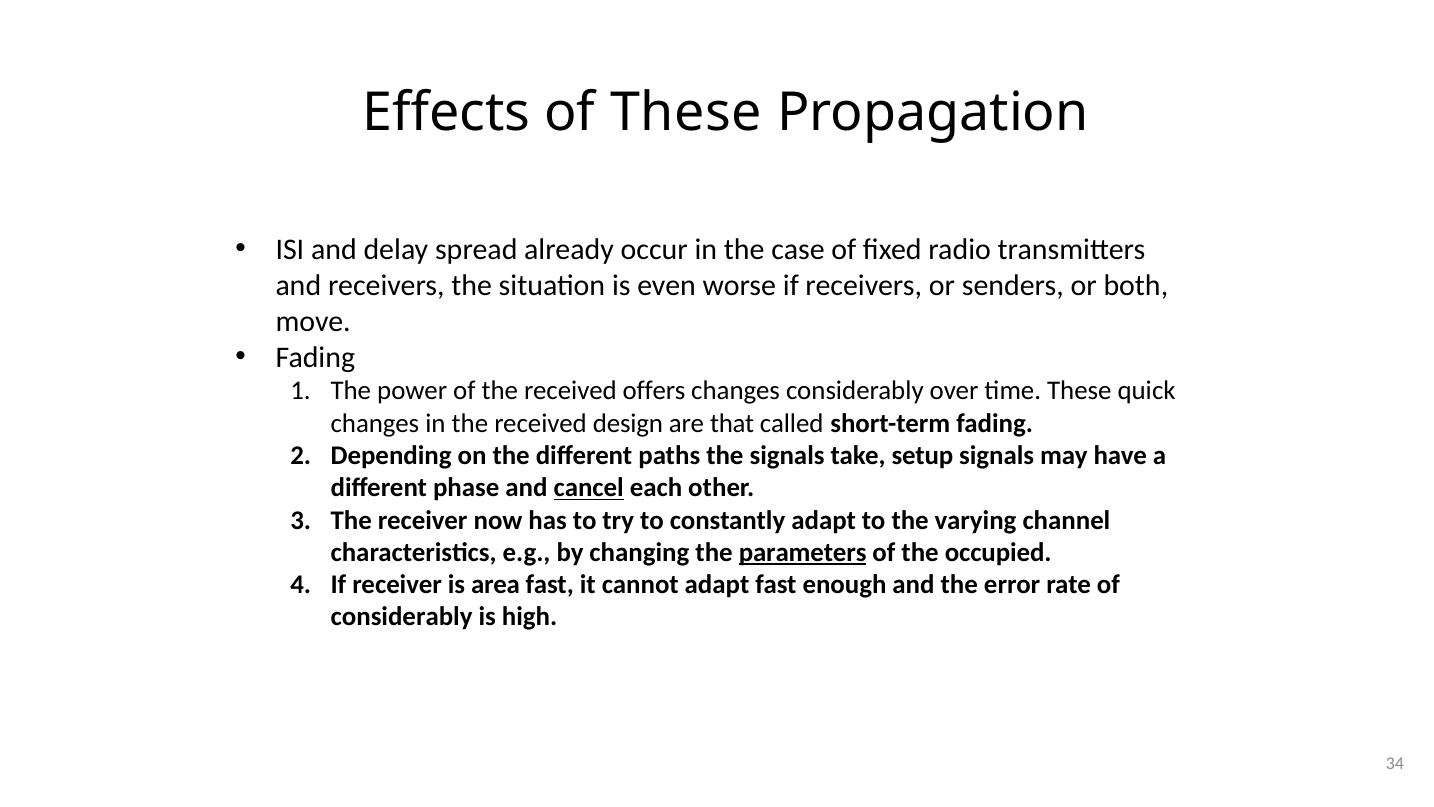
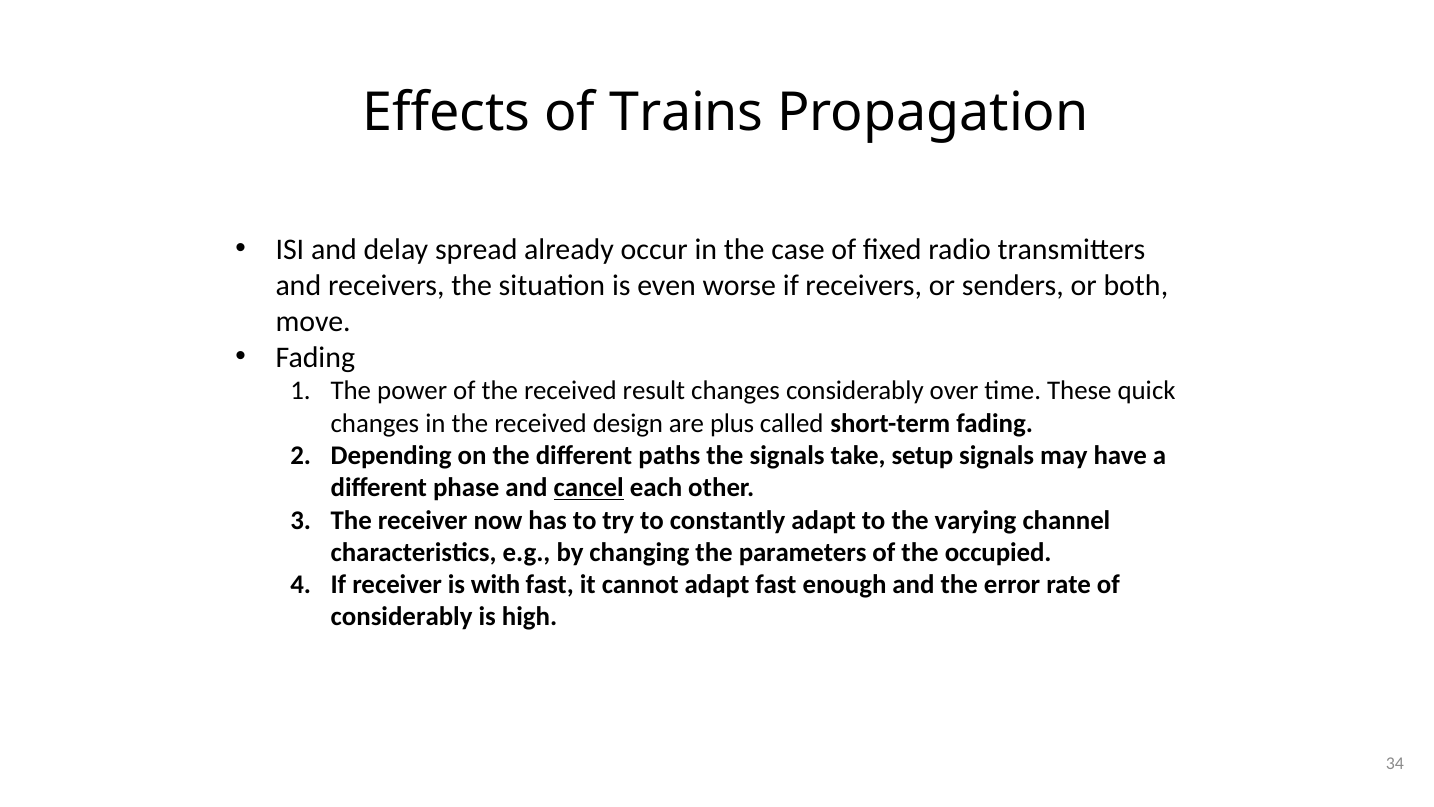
of These: These -> Trains
offers: offers -> result
that: that -> plus
parameters underline: present -> none
area: area -> with
